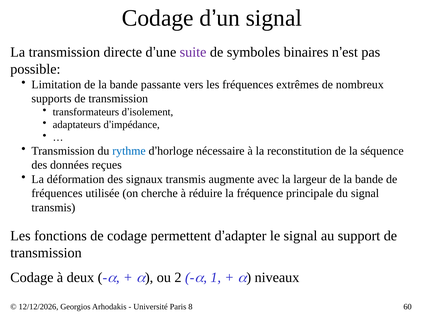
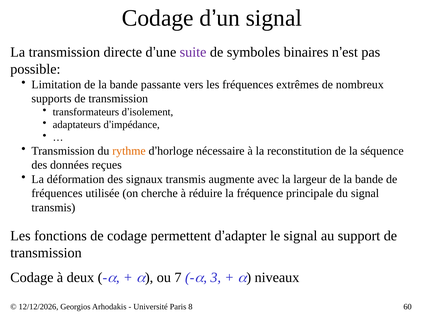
rythme colour: blue -> orange
2: 2 -> 7
1: 1 -> 3
